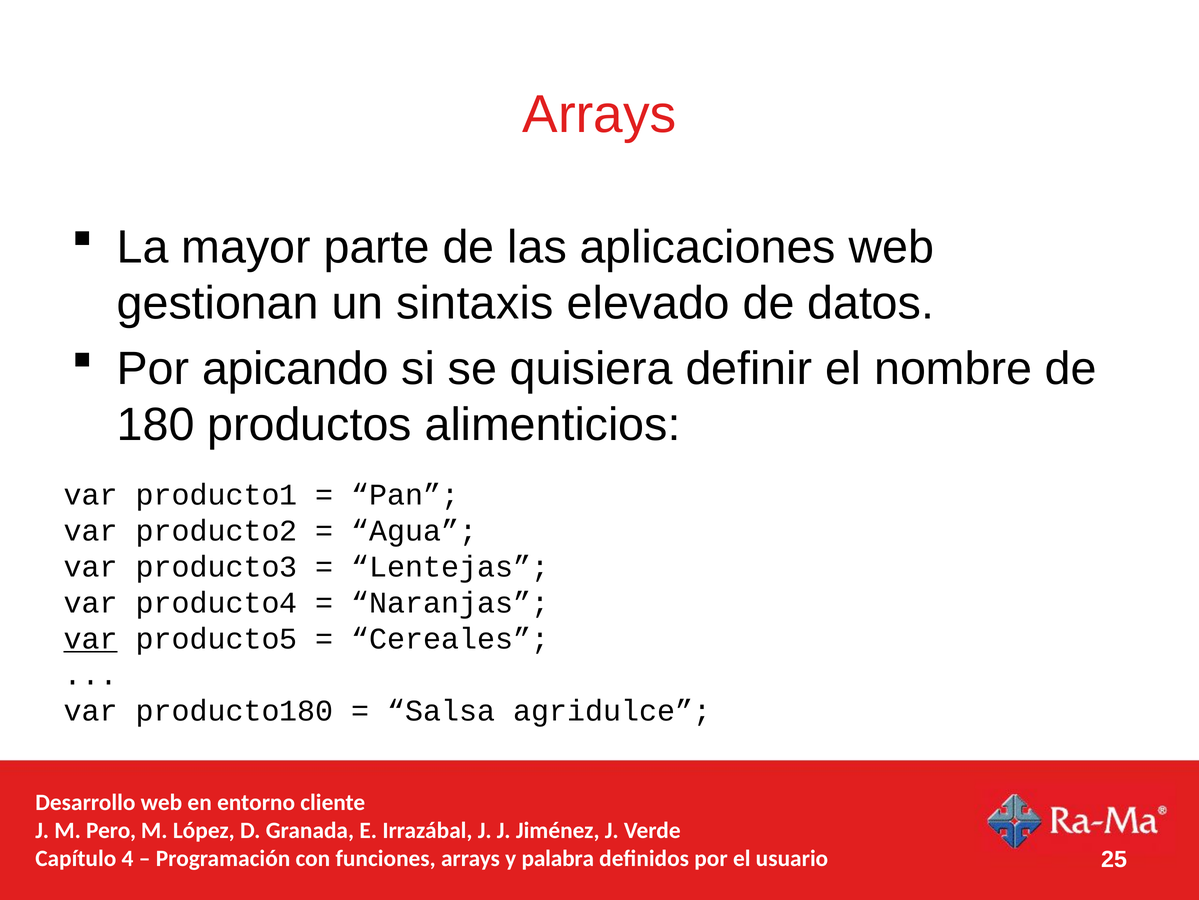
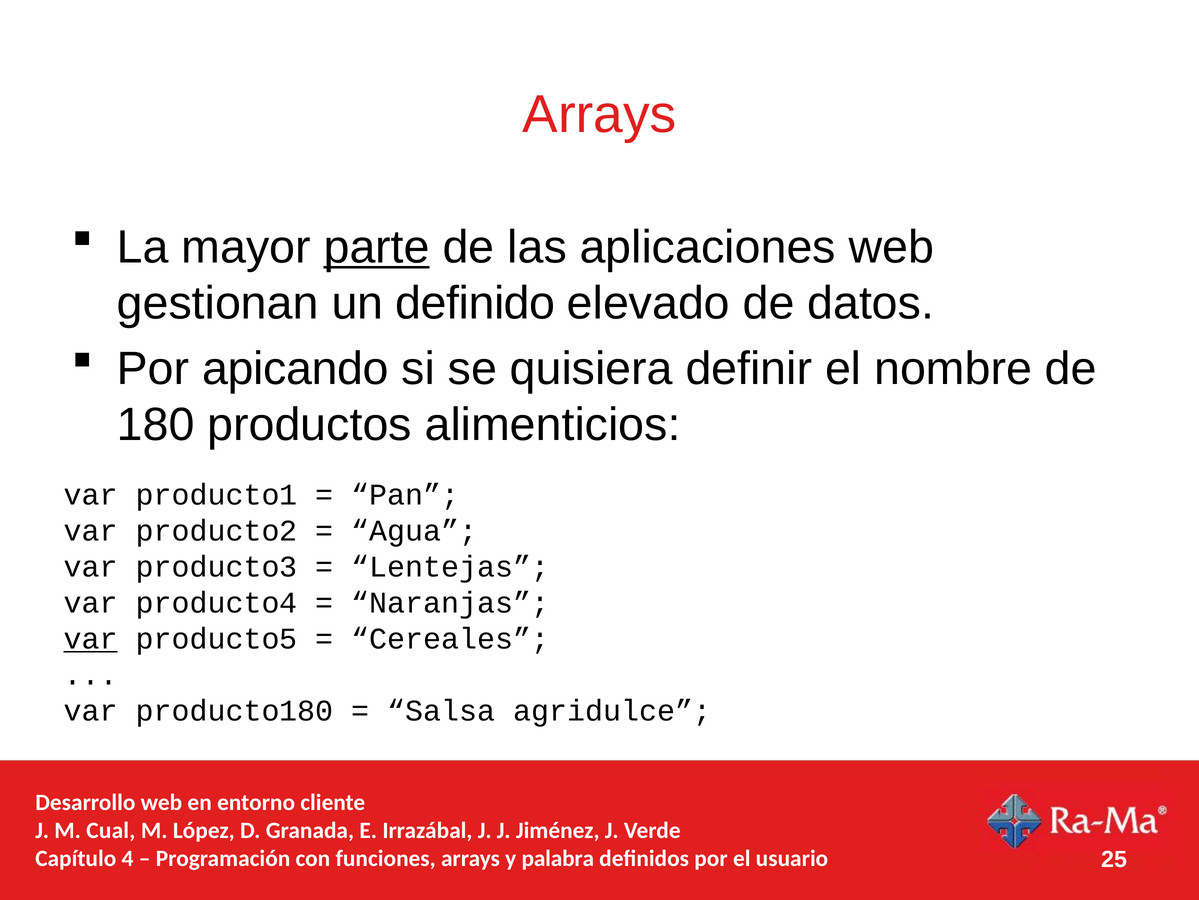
parte underline: none -> present
sintaxis: sintaxis -> definido
Pero: Pero -> Cual
